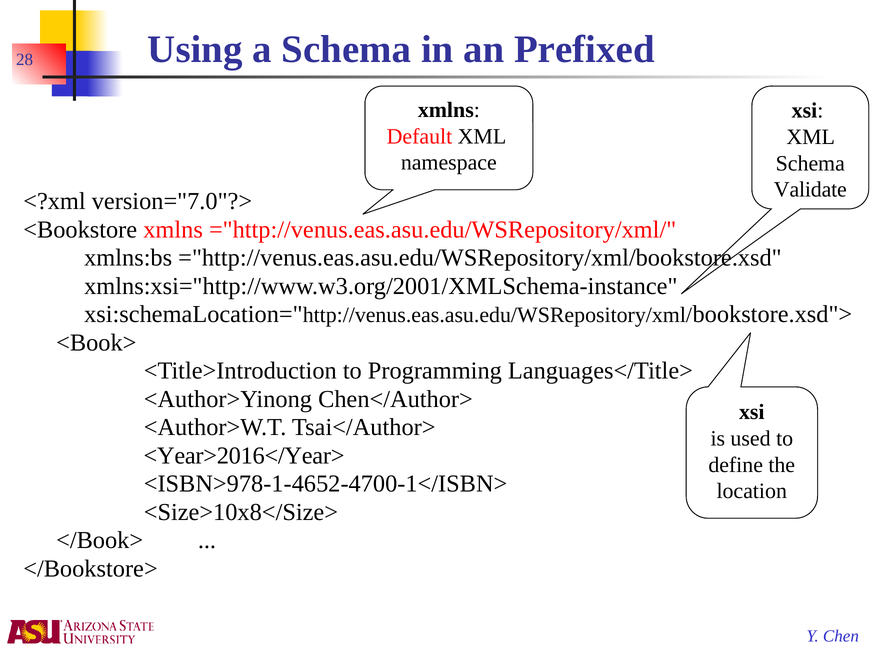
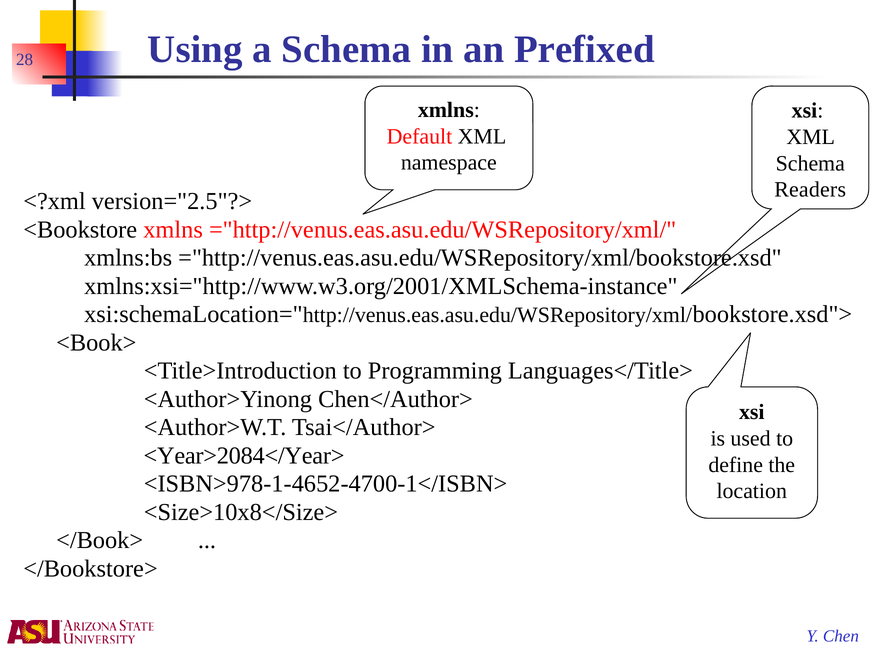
Validate: Validate -> Readers
version="7.0"?>: version="7.0"?> -> version="2.5"?>
<Year>2016</Year>: <Year>2016</Year> -> <Year>2084</Year>
